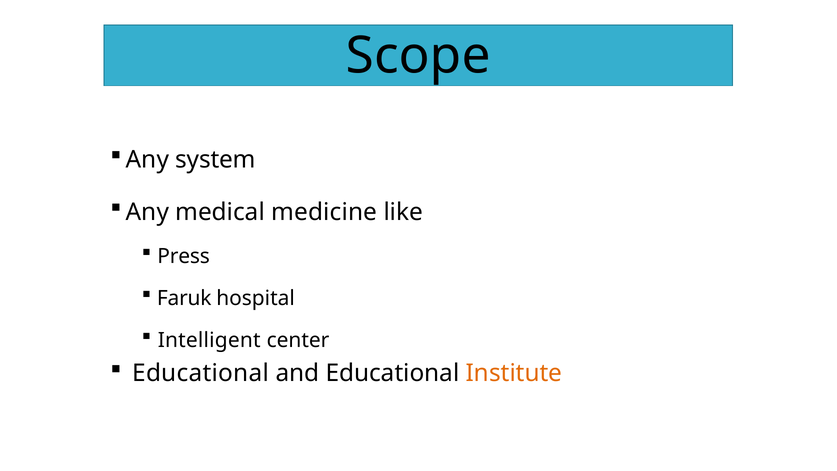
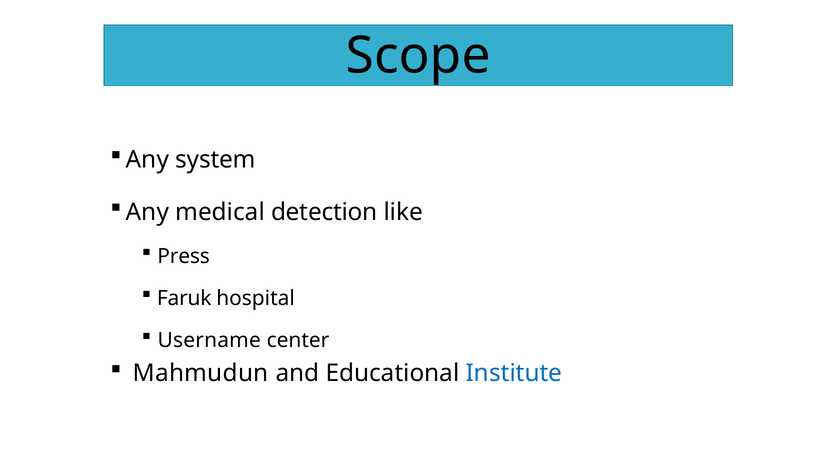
medicine: medicine -> detection
Intelligent: Intelligent -> Username
Educational at (201, 373): Educational -> Mahmudun
Institute colour: orange -> blue
